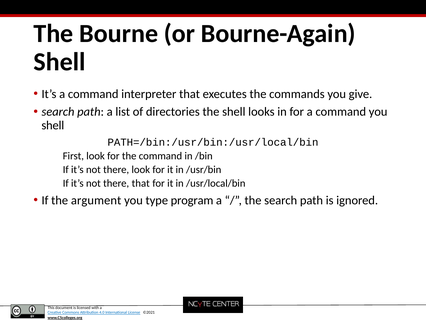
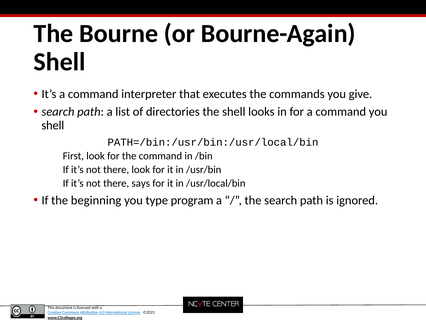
there that: that -> says
argument: argument -> beginning
